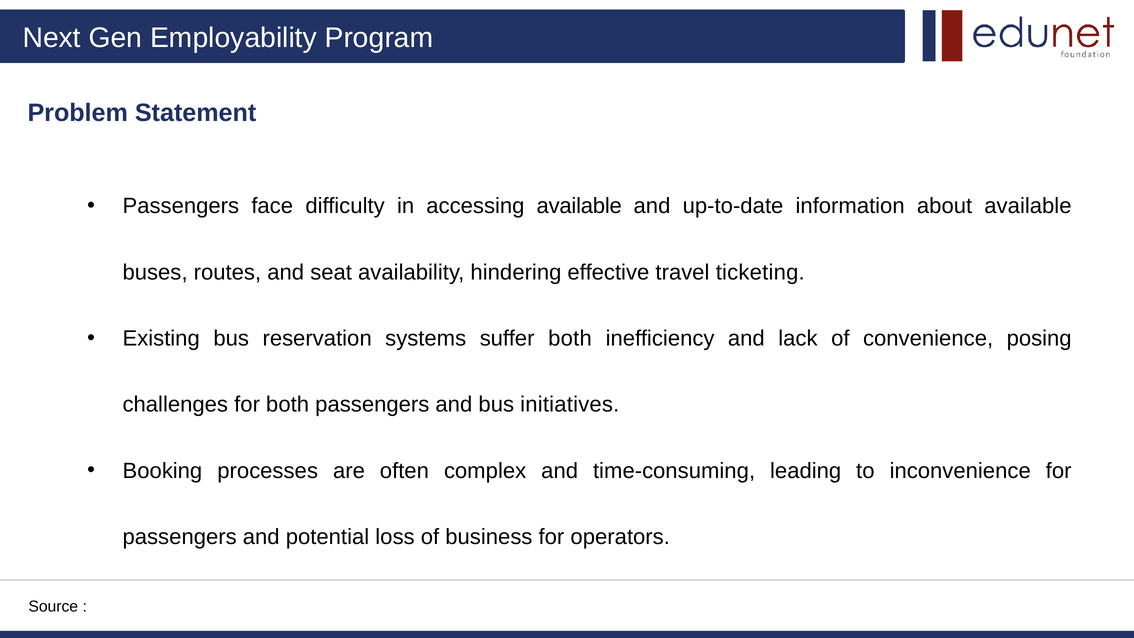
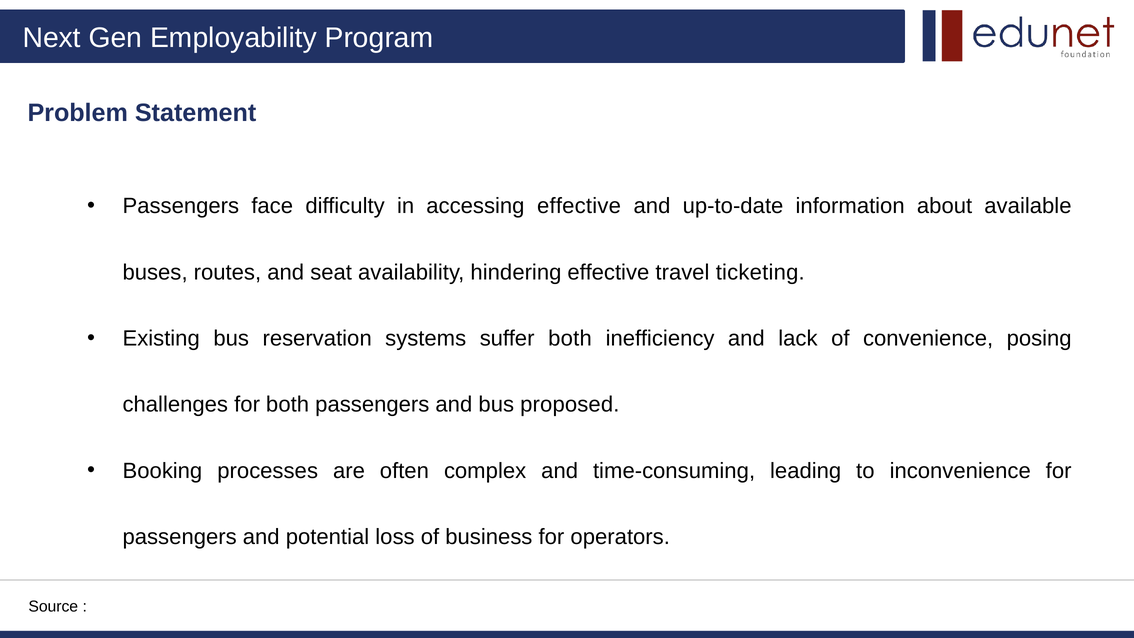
accessing available: available -> effective
initiatives: initiatives -> proposed
